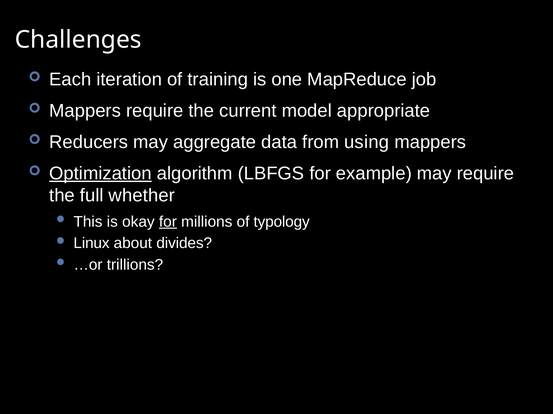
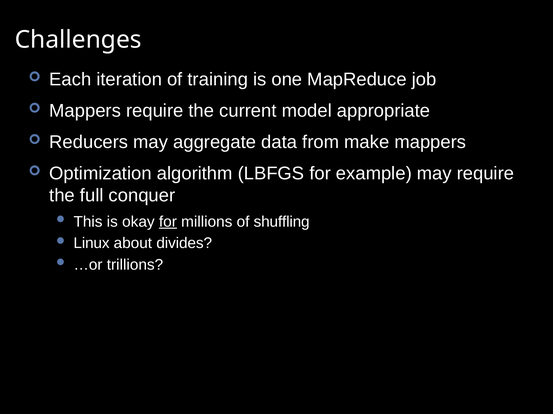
using: using -> make
Optimization underline: present -> none
whether: whether -> conquer
typology: typology -> shuffling
